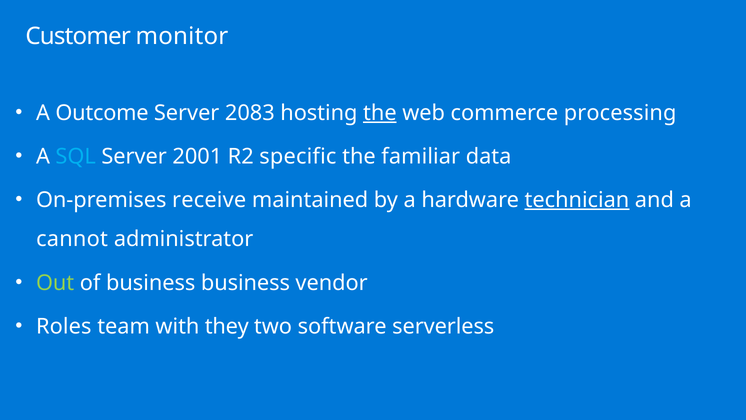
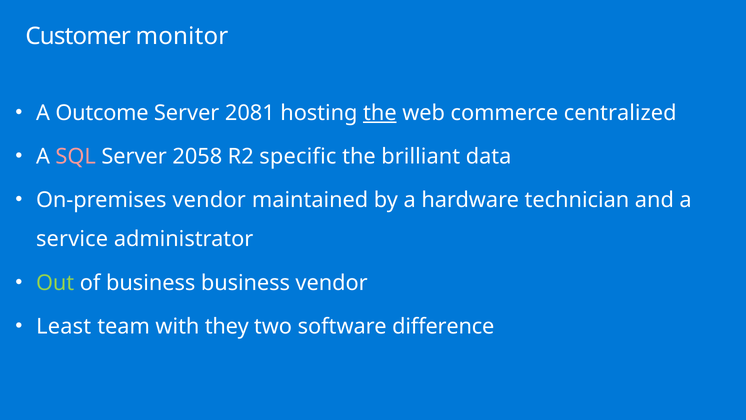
2083: 2083 -> 2081
processing: processing -> centralized
SQL colour: light blue -> pink
2001: 2001 -> 2058
familiar: familiar -> brilliant
On-premises receive: receive -> vendor
technician underline: present -> none
cannot: cannot -> service
Roles: Roles -> Least
serverless: serverless -> difference
